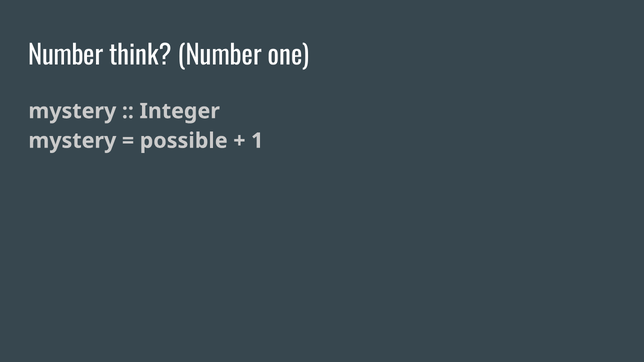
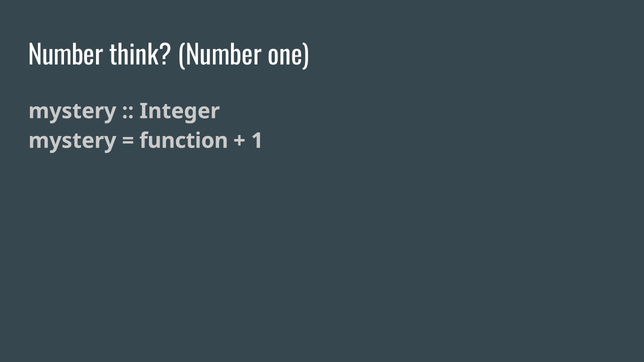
possible: possible -> function
